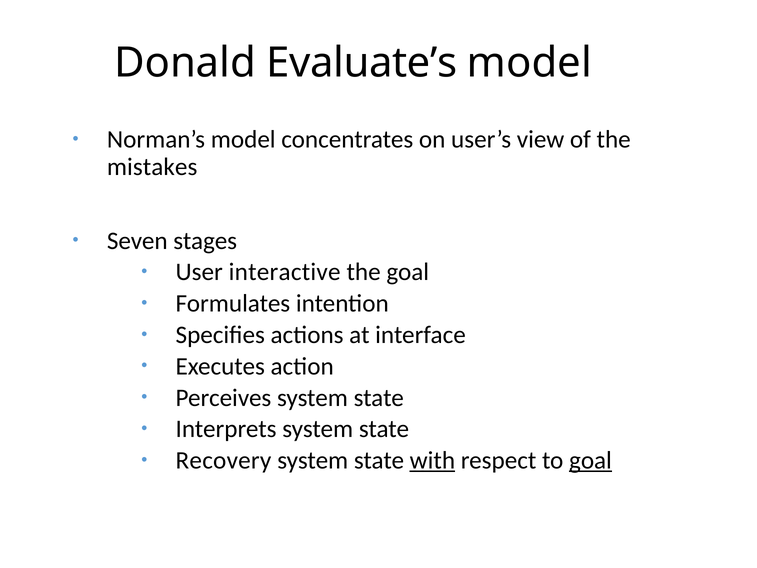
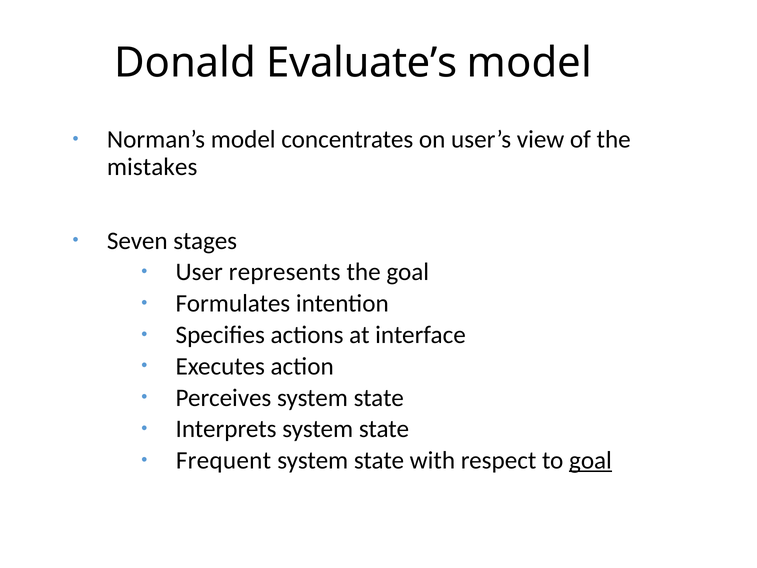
interactive: interactive -> represents
Recovery: Recovery -> Frequent
with underline: present -> none
